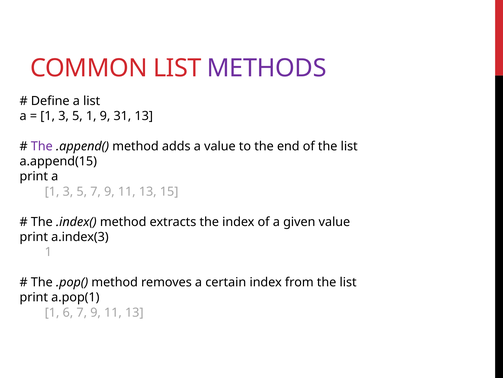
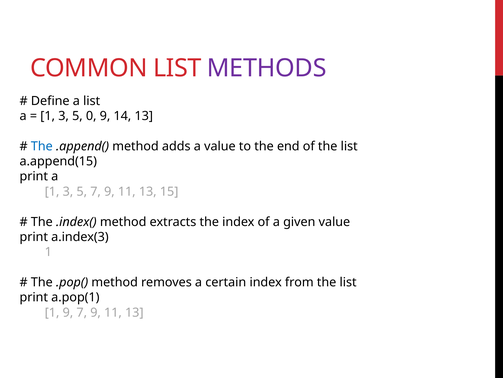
5 1: 1 -> 0
31: 31 -> 14
The at (42, 146) colour: purple -> blue
1 6: 6 -> 9
